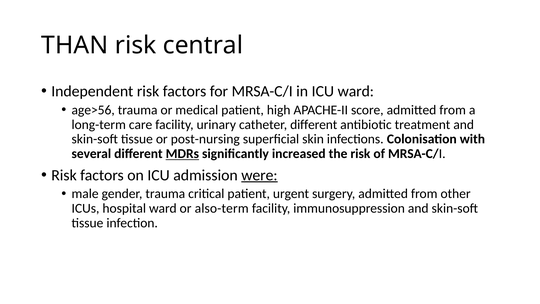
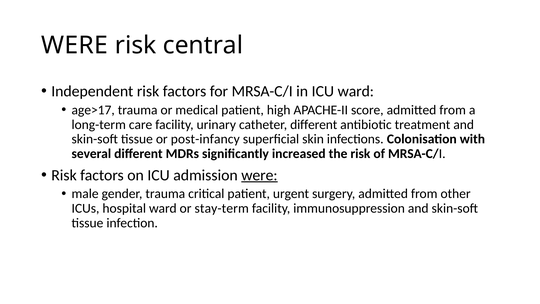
THAN at (75, 45): THAN -> WERE
age>56: age>56 -> age>17
post-nursing: post-nursing -> post-infancy
MDRs underline: present -> none
also-term: also-term -> stay-term
